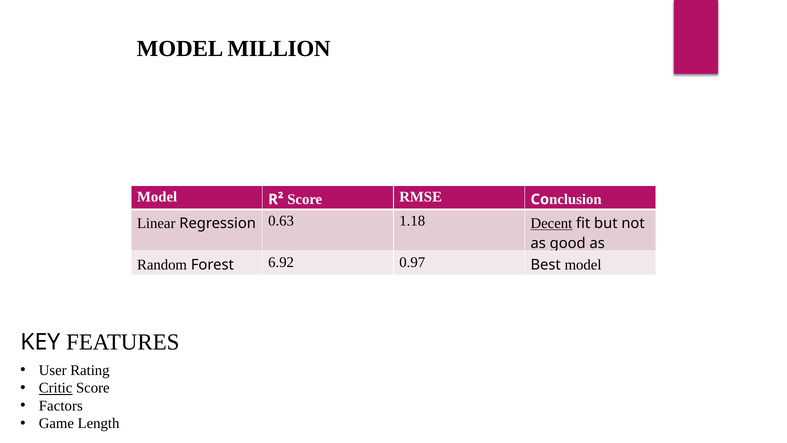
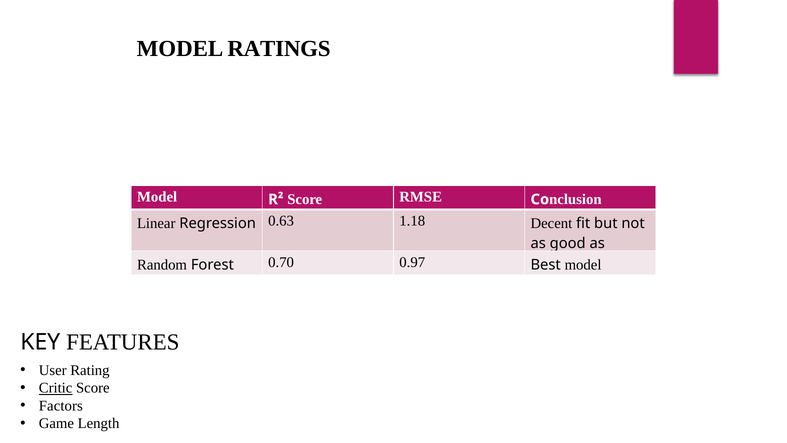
MILLION: MILLION -> RATINGS
Decent underline: present -> none
6.92: 6.92 -> 0.70
